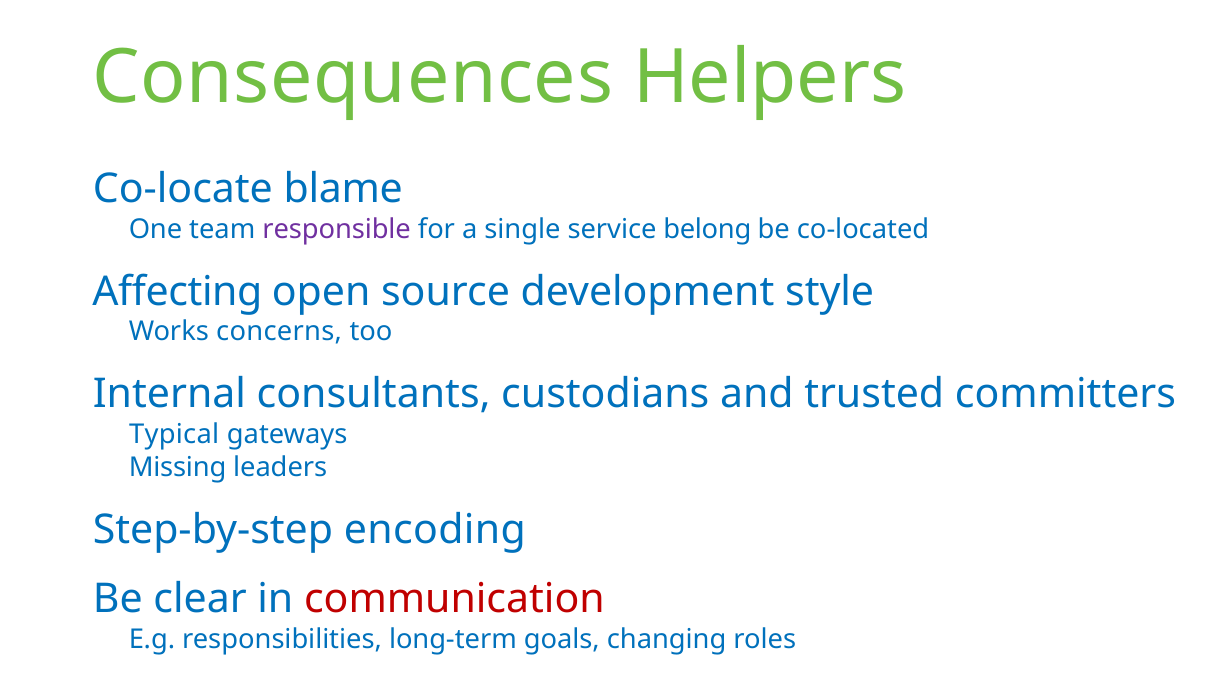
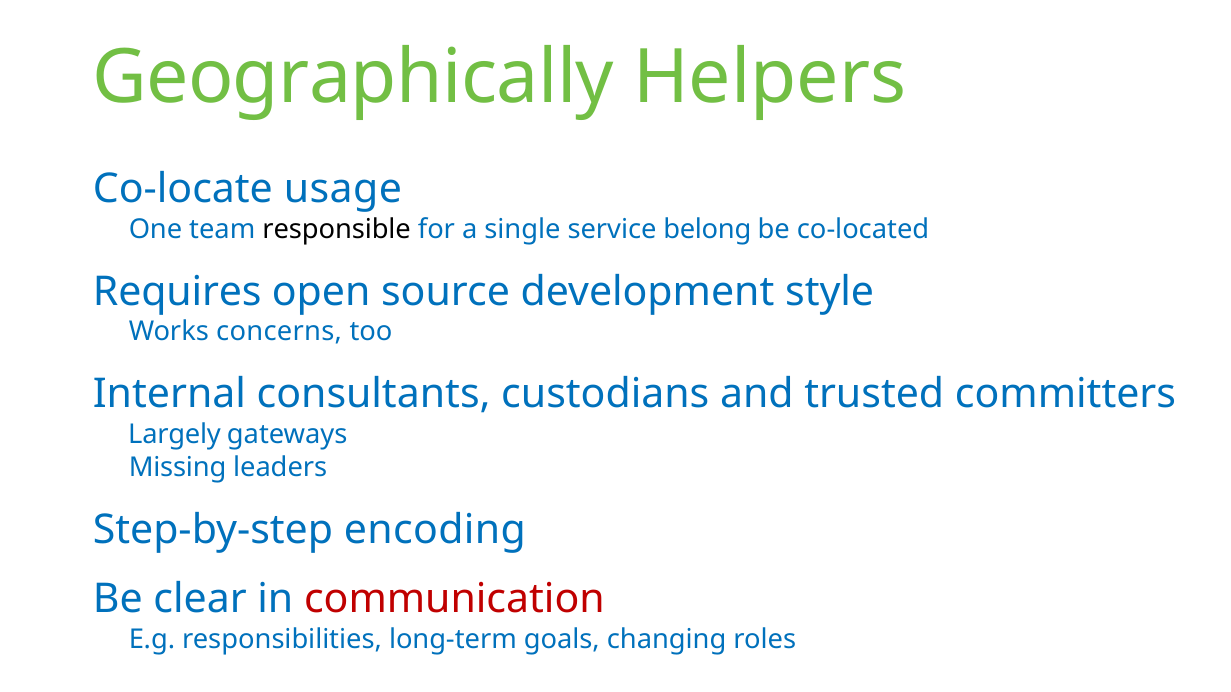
Consequences: Consequences -> Geographically
blame: blame -> usage
responsible colour: purple -> black
Affecting: Affecting -> Requires
Typical: Typical -> Largely
